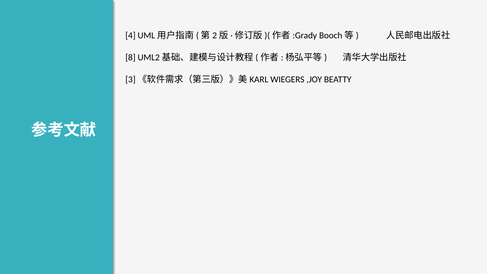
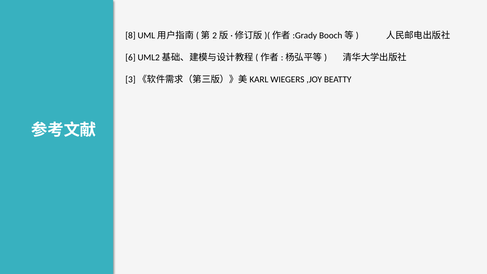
4: 4 -> 8
8: 8 -> 6
